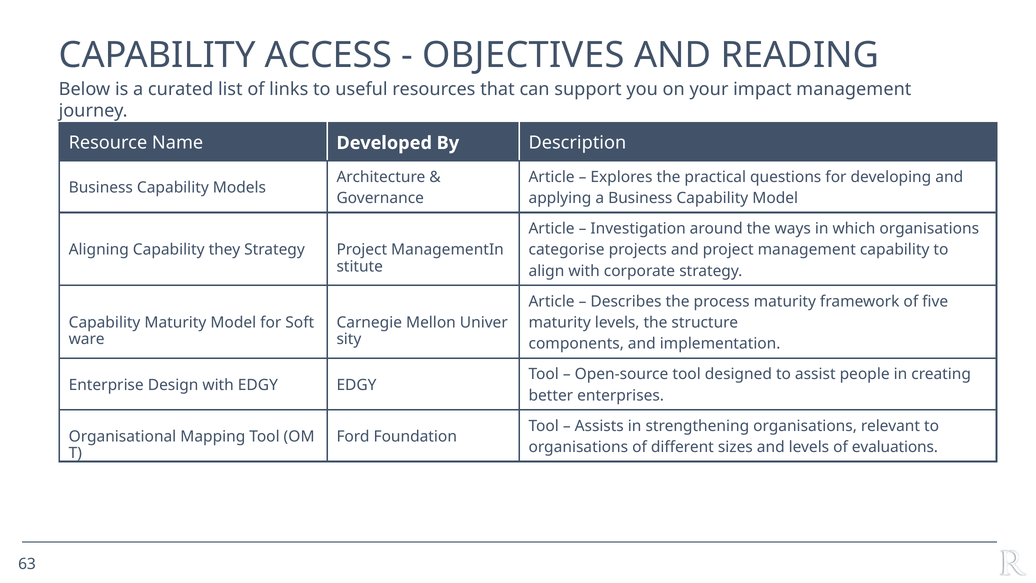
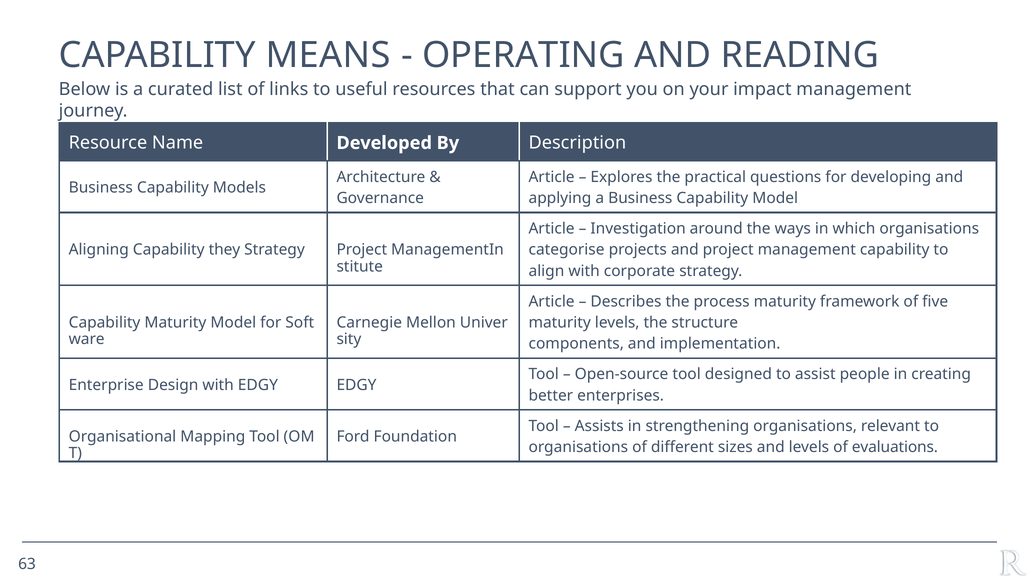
ACCESS: ACCESS -> MEANS
OBJECTIVES: OBJECTIVES -> OPERATING
